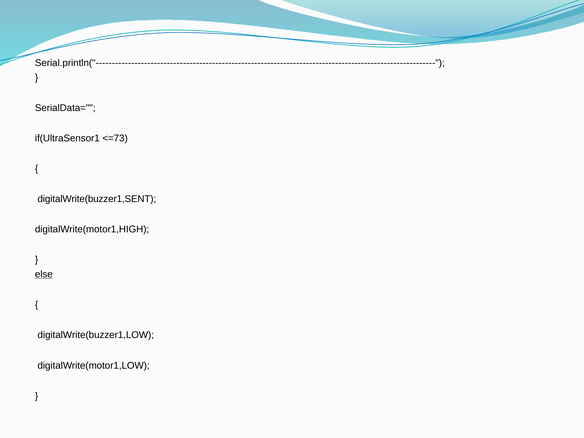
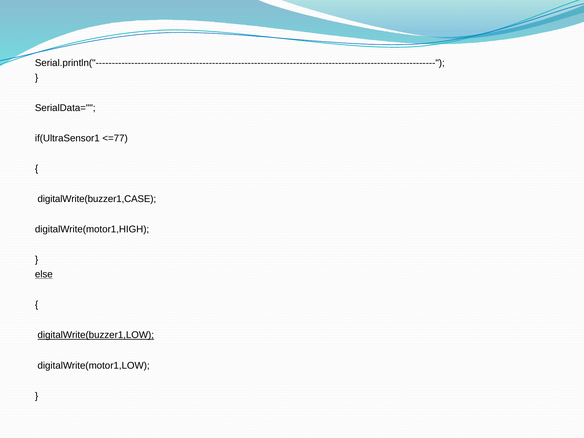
<=73: <=73 -> <=77
digitalWrite(buzzer1,SENT: digitalWrite(buzzer1,SENT -> digitalWrite(buzzer1,CASE
digitalWrite(buzzer1,LOW underline: none -> present
